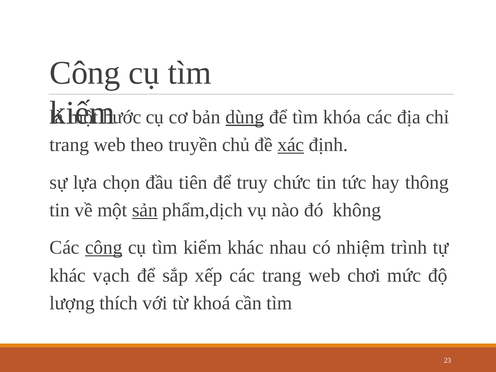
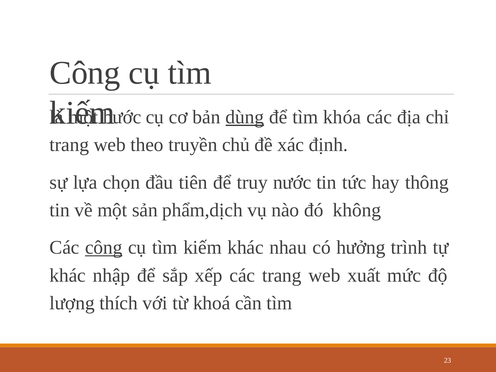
xác underline: present -> none
chức: chức -> nước
sản underline: present -> none
nhiệm: nhiệm -> hưởng
vạch: vạch -> nhập
chơi: chơi -> xuất
